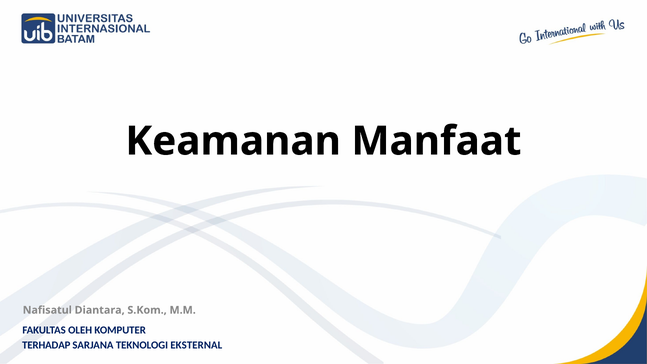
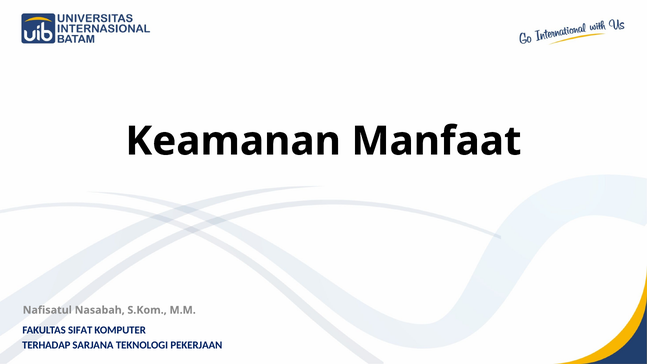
Diantara: Diantara -> Nasabah
OLEH: OLEH -> SIFAT
EKSTERNAL: EKSTERNAL -> PEKERJAAN
